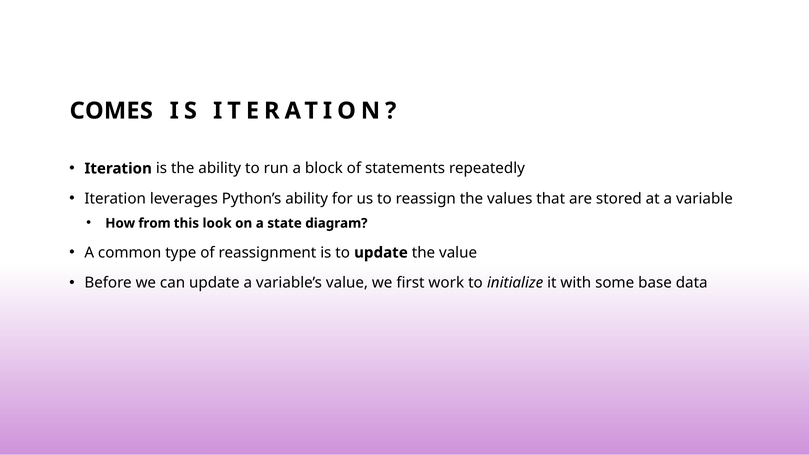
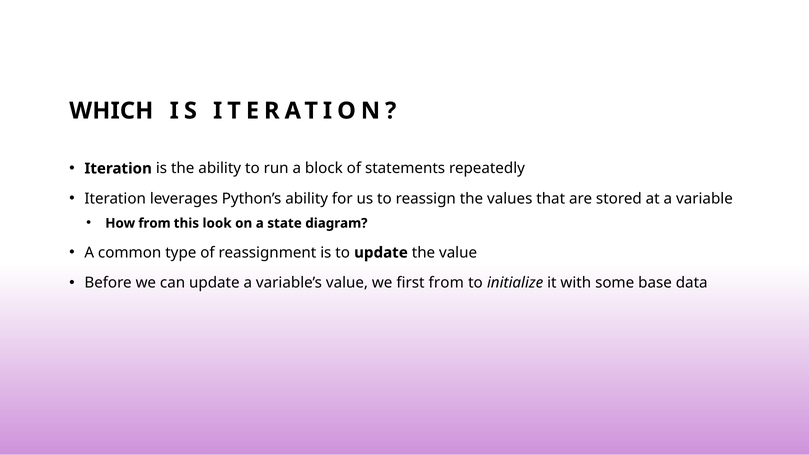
COMES: COMES -> WHICH
first work: work -> from
